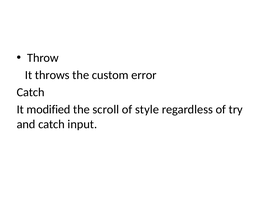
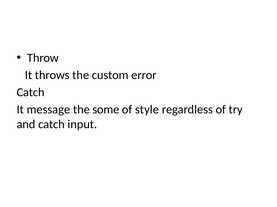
modified: modified -> message
scroll: scroll -> some
